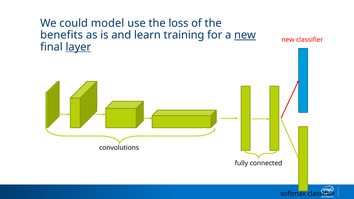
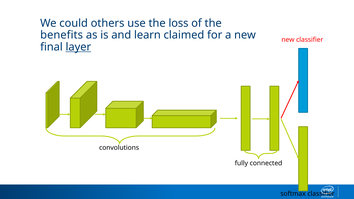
model: model -> others
training: training -> claimed
new at (245, 35) underline: present -> none
